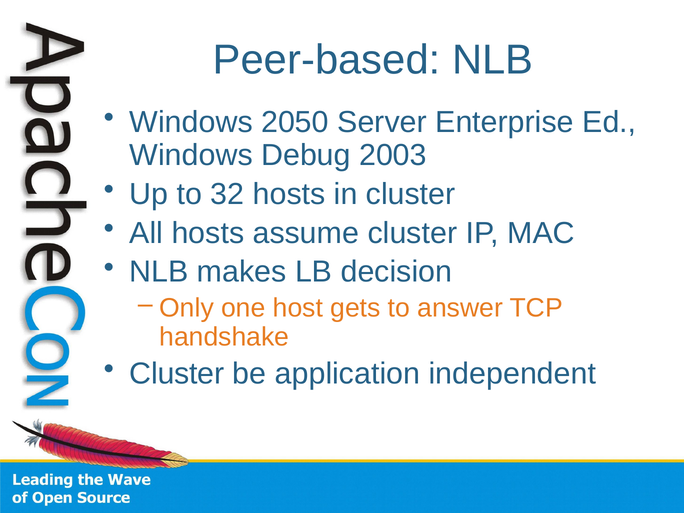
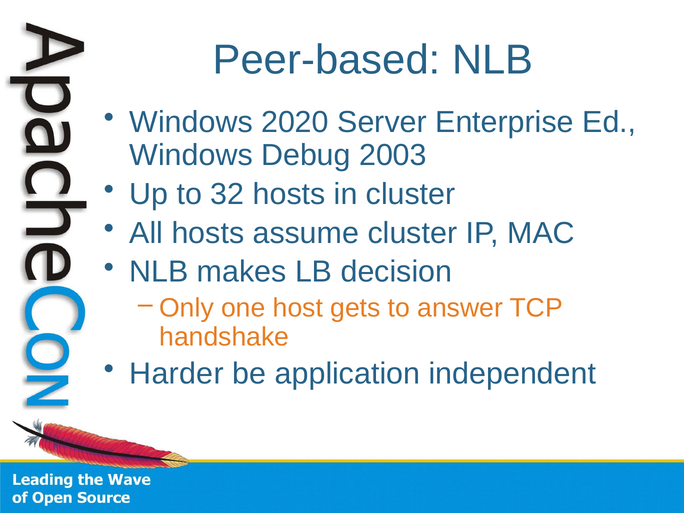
2050: 2050 -> 2020
Cluster at (177, 374): Cluster -> Harder
